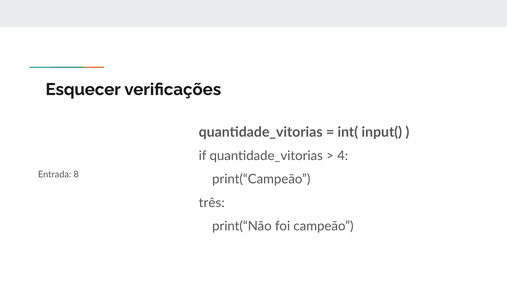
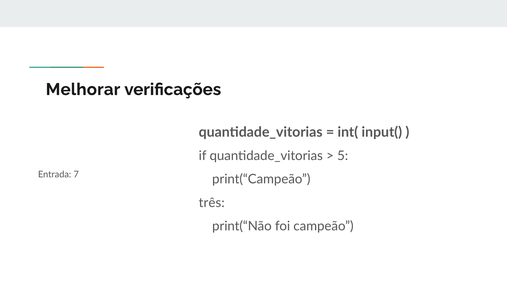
Esquecer: Esquecer -> Melhorar
4: 4 -> 5
8: 8 -> 7
